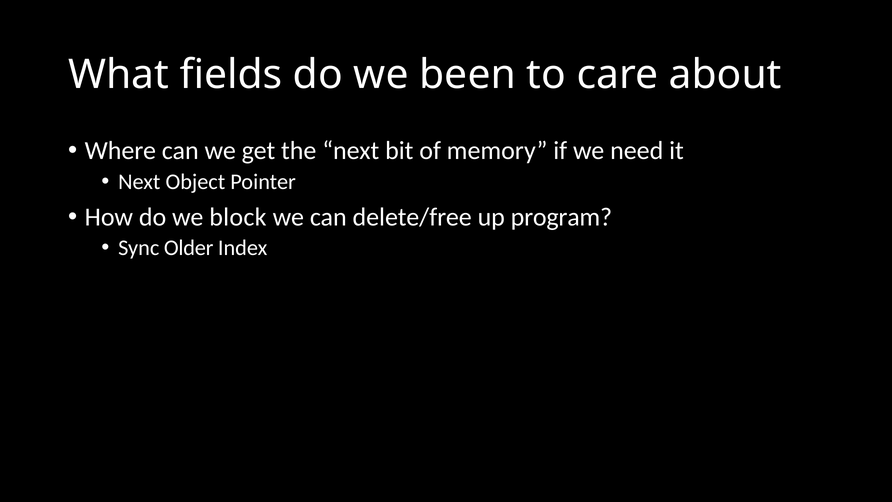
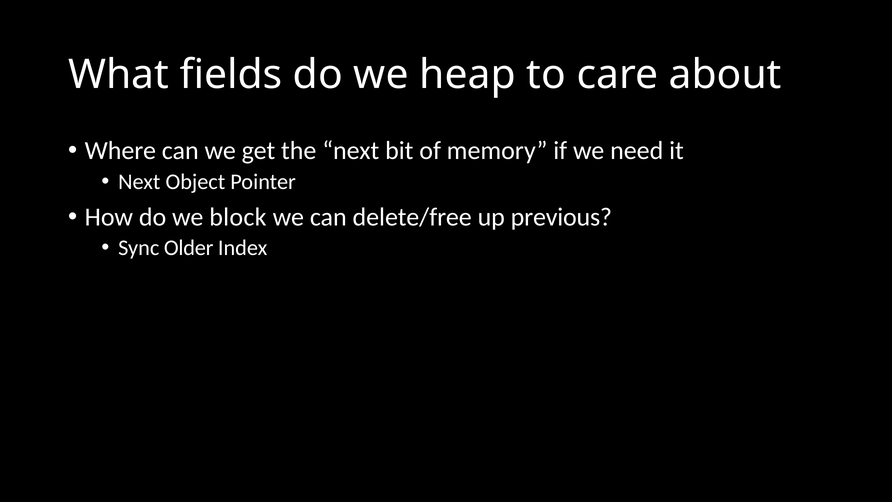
been: been -> heap
program: program -> previous
